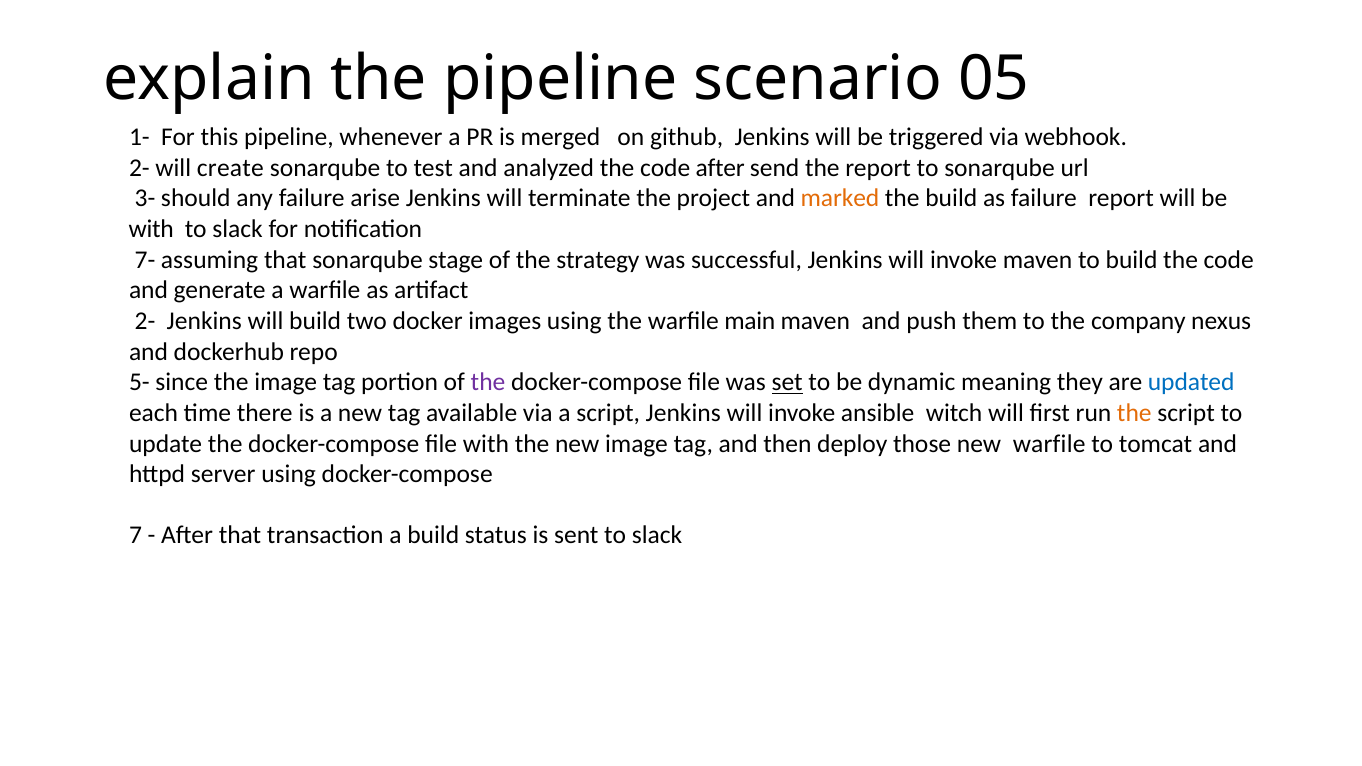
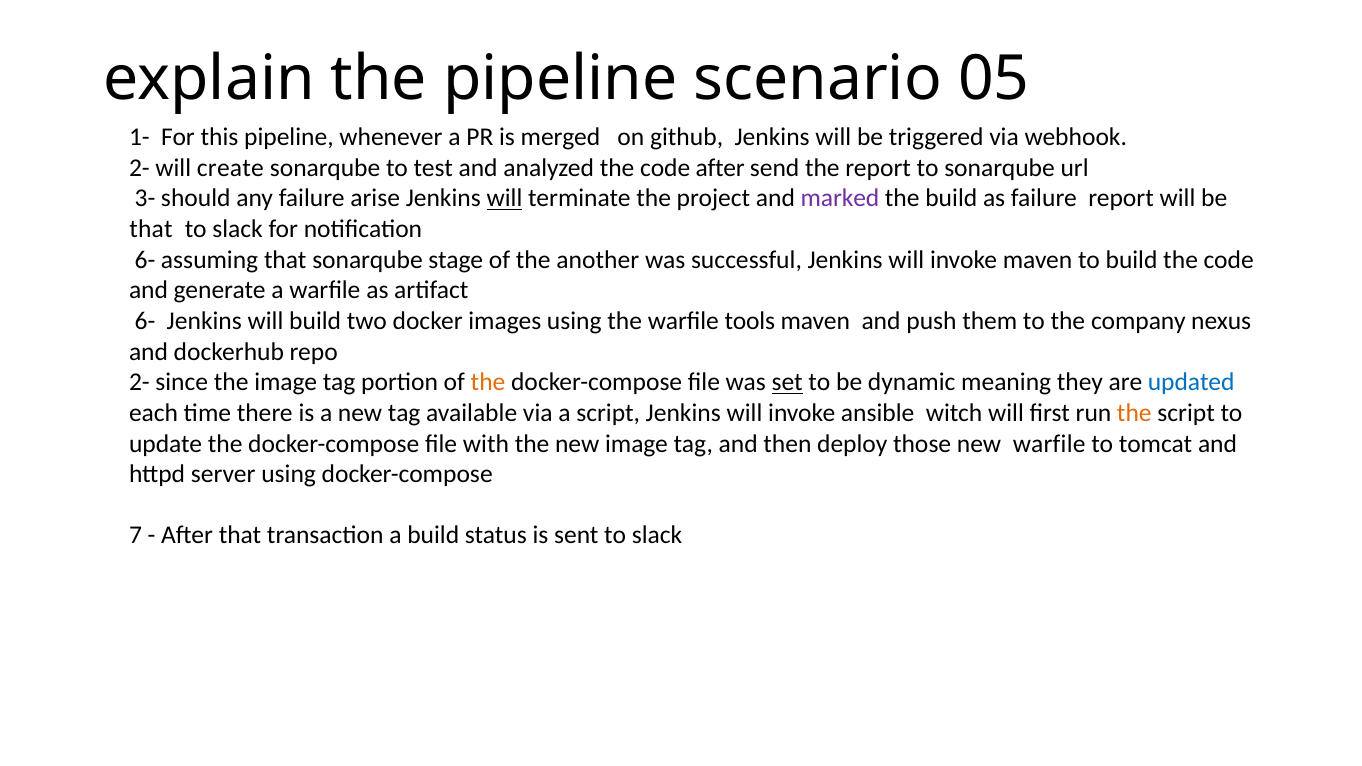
will at (504, 198) underline: none -> present
marked colour: orange -> purple
with at (151, 229): with -> that
7- at (145, 260): 7- -> 6-
strategy: strategy -> another
2- at (145, 321): 2- -> 6-
main: main -> tools
5- at (139, 382): 5- -> 2-
the at (488, 382) colour: purple -> orange
